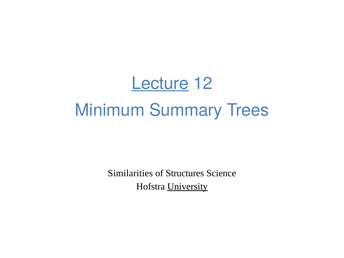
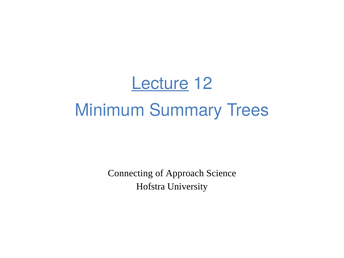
Similarities: Similarities -> Connecting
Structures: Structures -> Approach
University underline: present -> none
